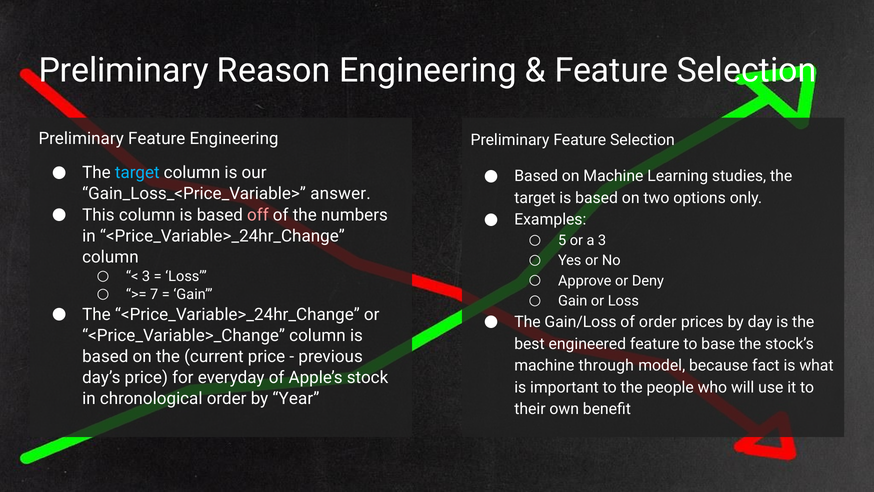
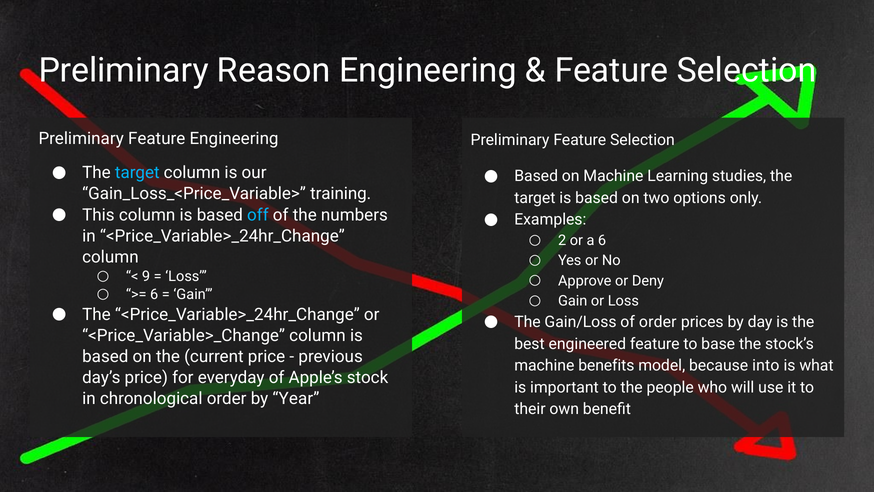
answer: answer -> training
off colour: pink -> light blue
5: 5 -> 2
a 3: 3 -> 6
3 at (146, 276): 3 -> 9
7 at (154, 294): 7 -> 6
through: through -> benefits
fact: fact -> into
